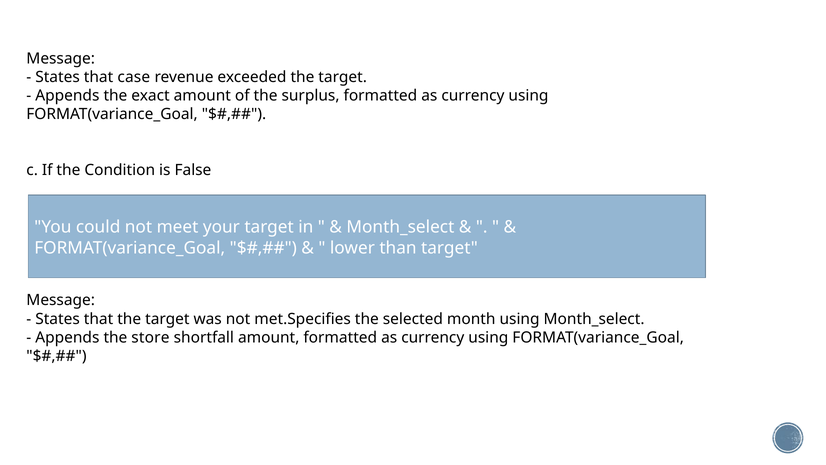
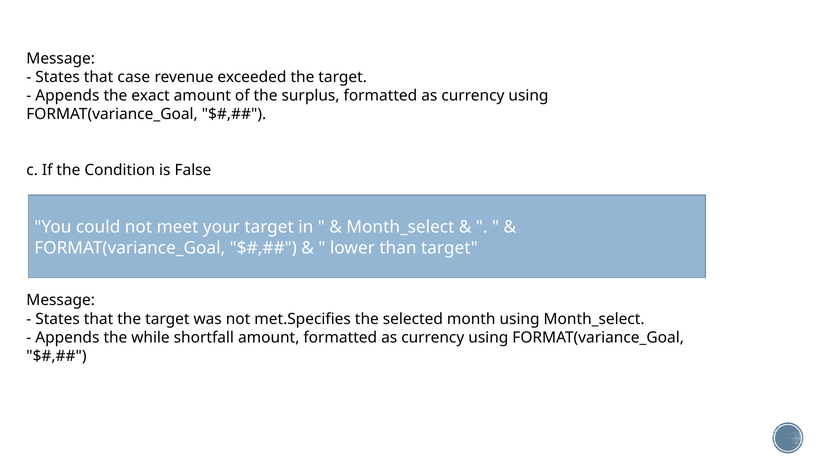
store: store -> while
